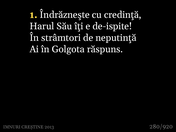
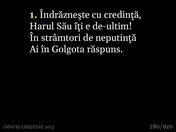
de-ispite: de-ispite -> de-ultim
